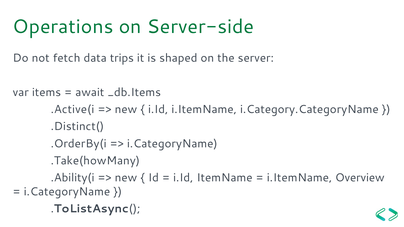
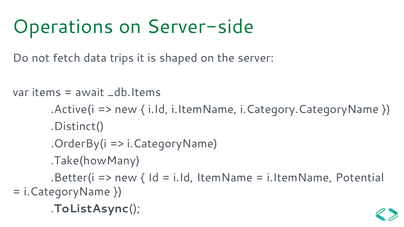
.Ability(i: .Ability(i -> .Better(i
Overview: Overview -> Potential
